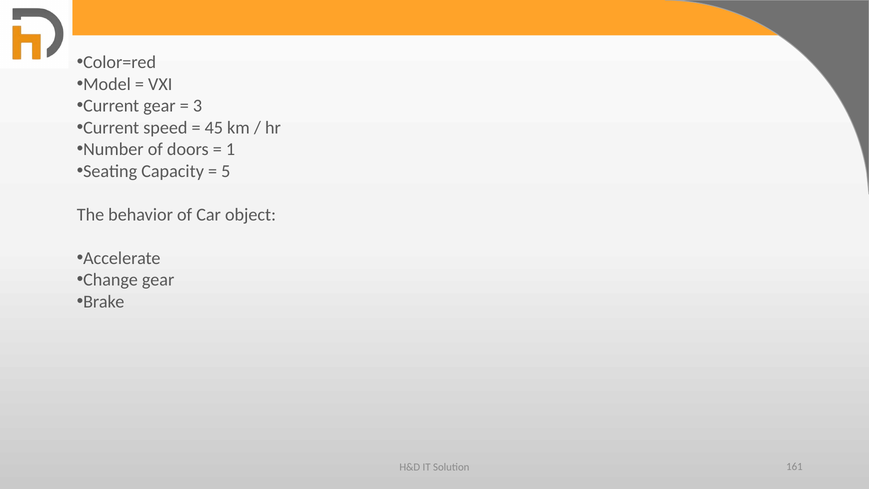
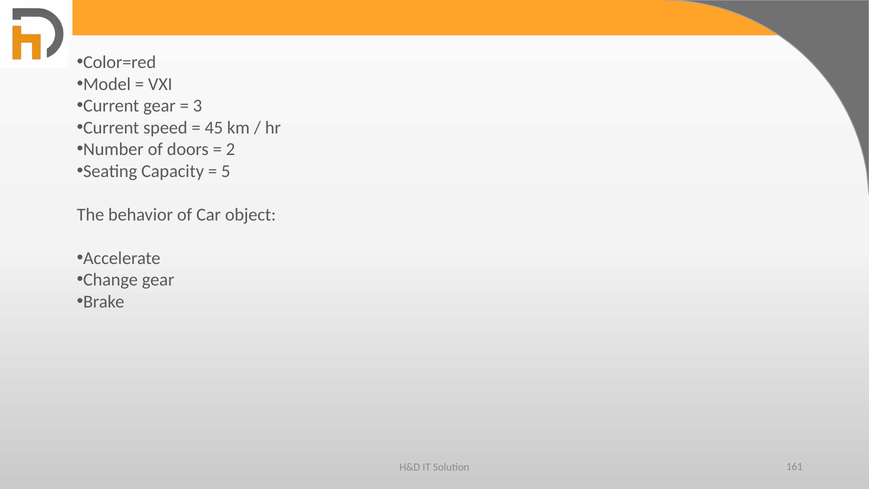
1: 1 -> 2
